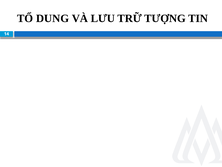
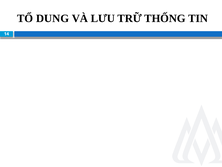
TƯỢNG: TƯỢNG -> THỐNG
